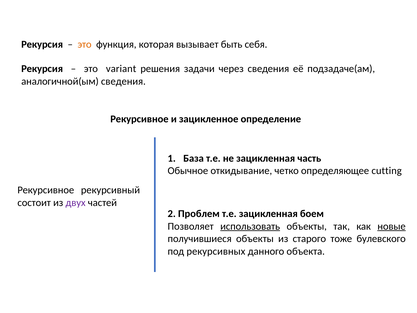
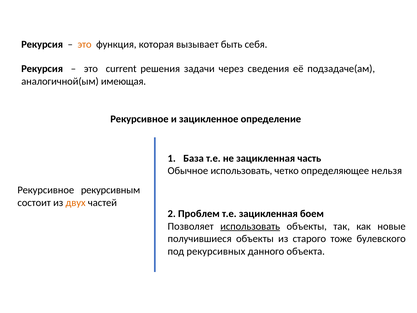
variant: variant -> current
аналогичной(ым сведения: сведения -> имеющая
Обычное откидывание: откидывание -> использовать
cutting: cutting -> нельзя
рекурсивный: рекурсивный -> рекурсивным
двух colour: purple -> orange
новые underline: present -> none
